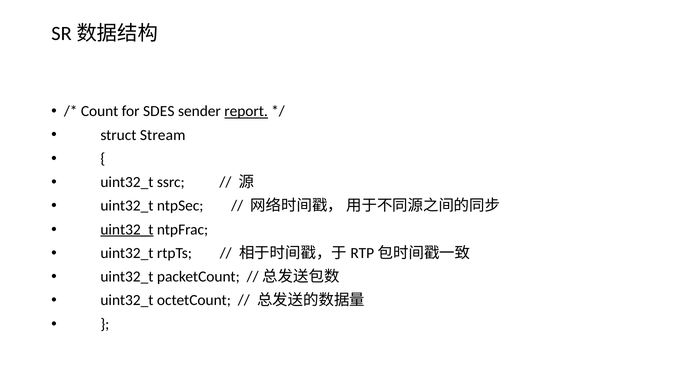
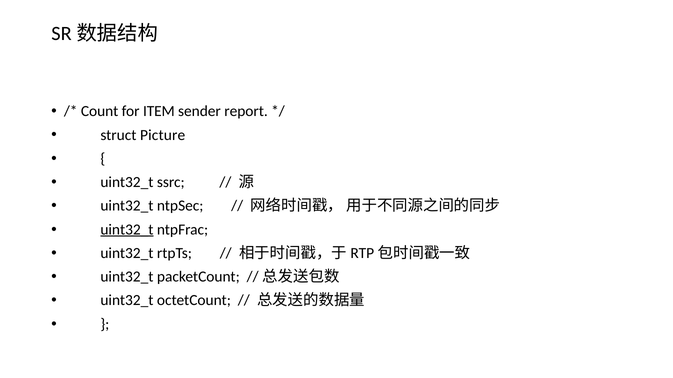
SDES: SDES -> ITEM
report underline: present -> none
Stream: Stream -> Picture
